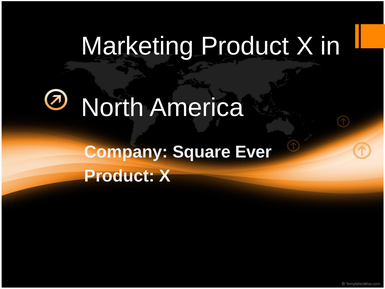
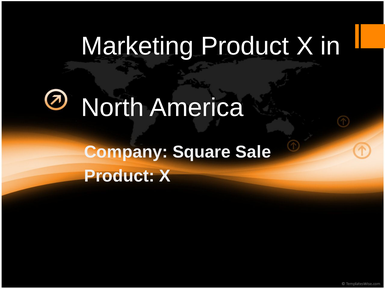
Ever: Ever -> Sale
